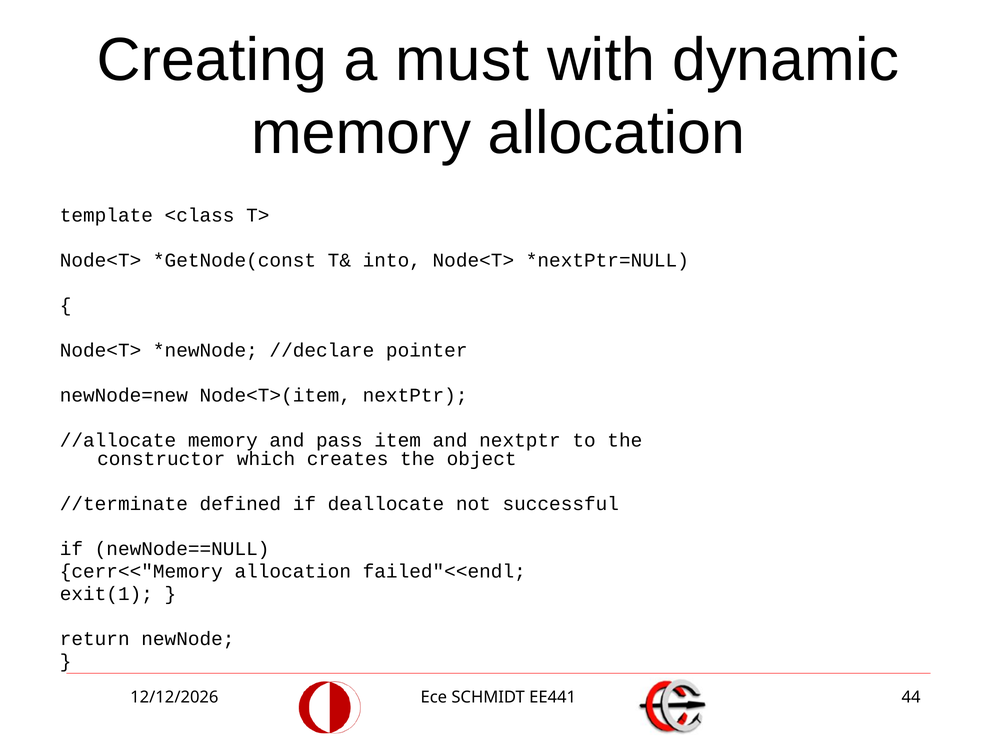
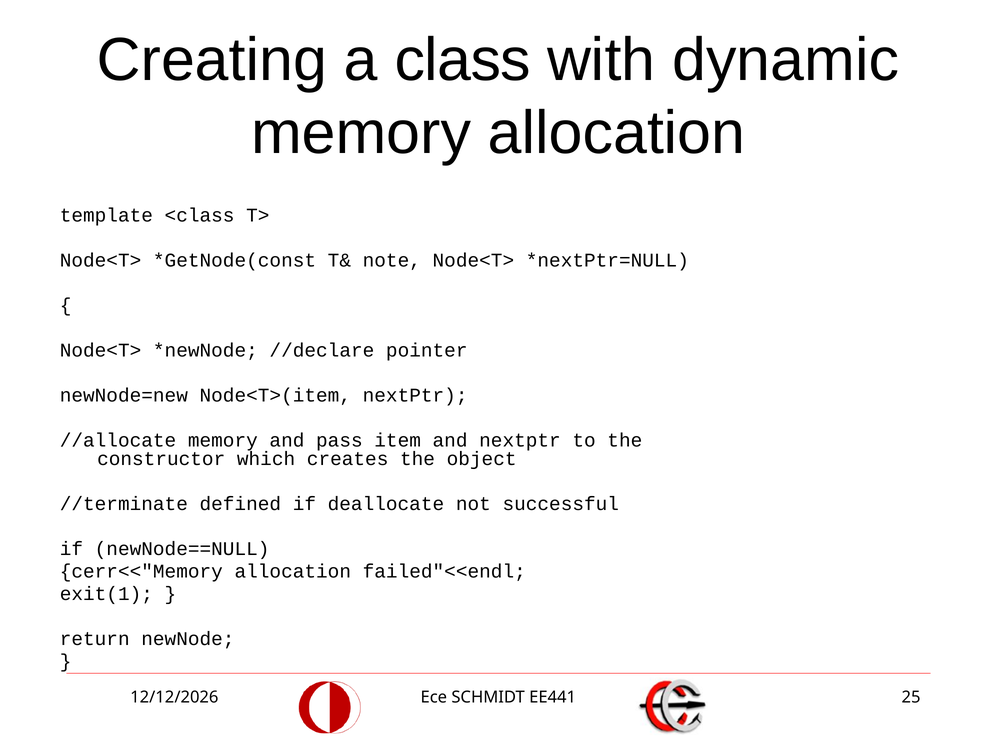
must: must -> class
into: into -> note
44: 44 -> 25
